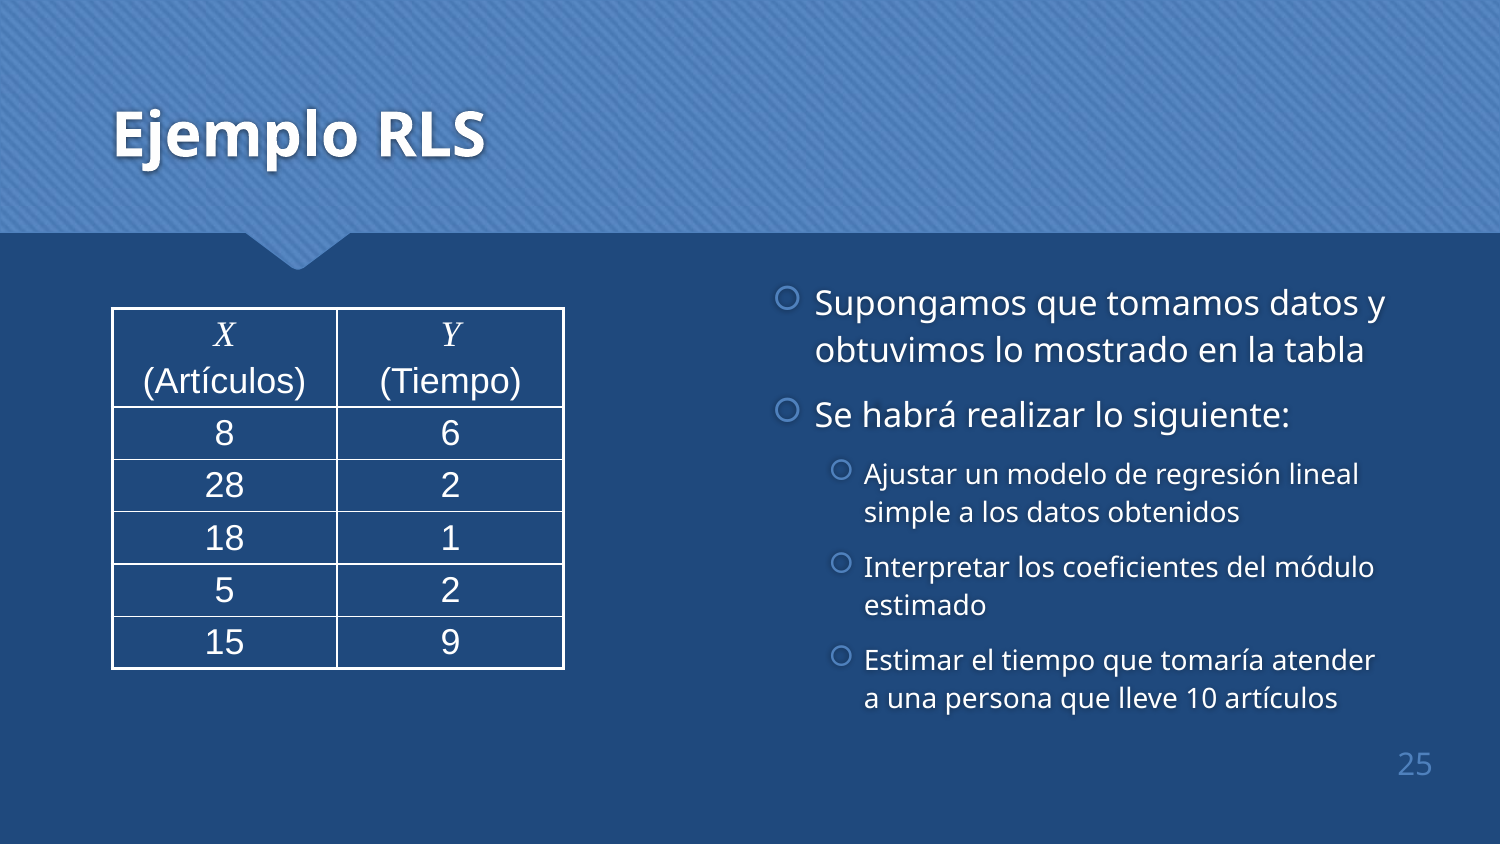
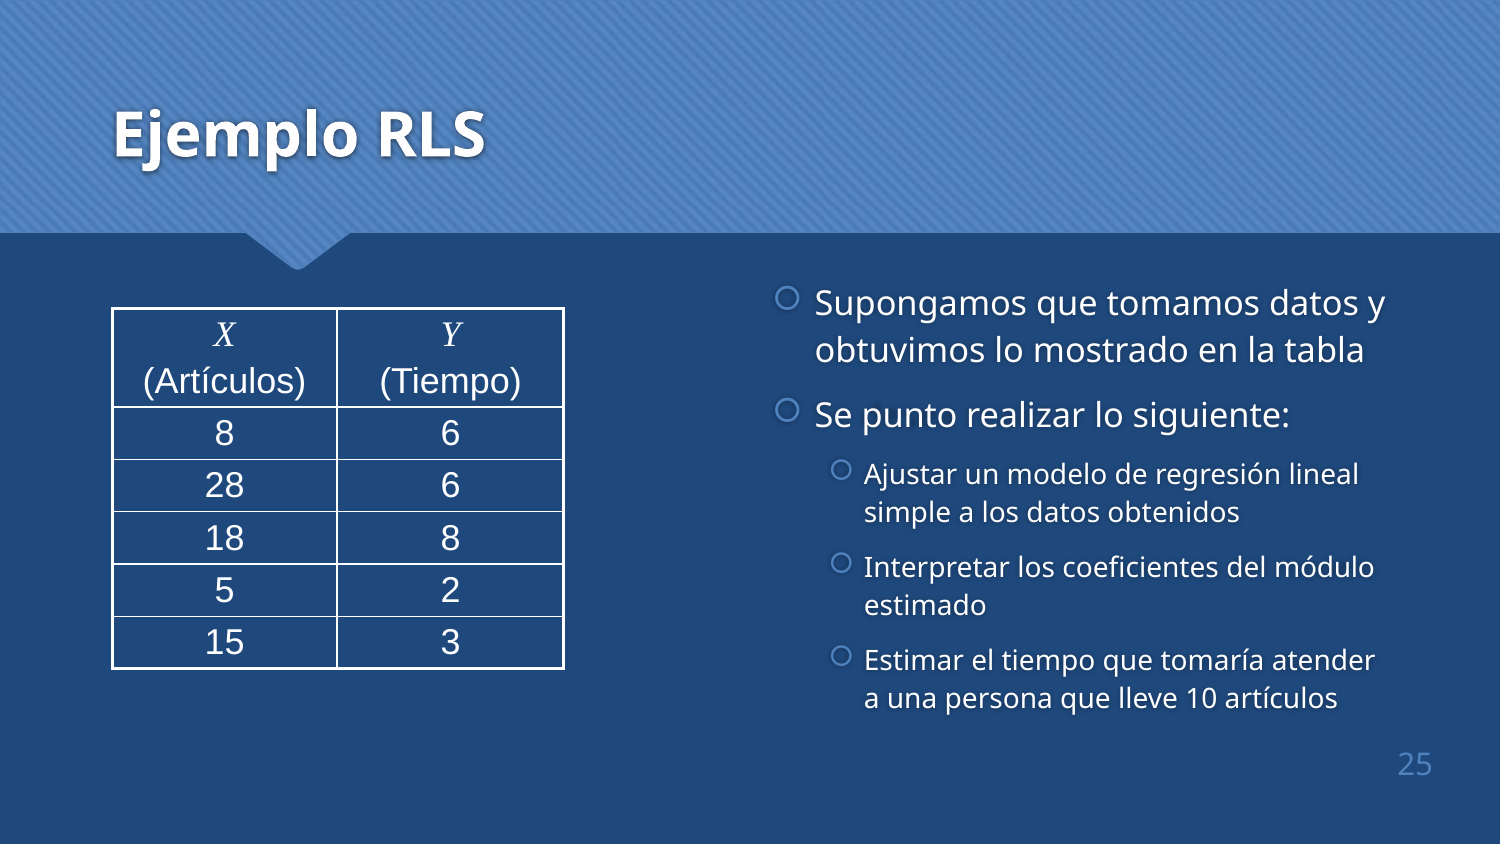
habrá: habrá -> punto
28 2: 2 -> 6
18 1: 1 -> 8
9: 9 -> 3
